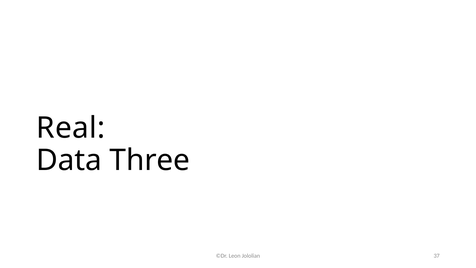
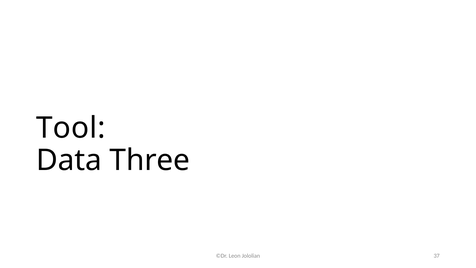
Real: Real -> Tool
